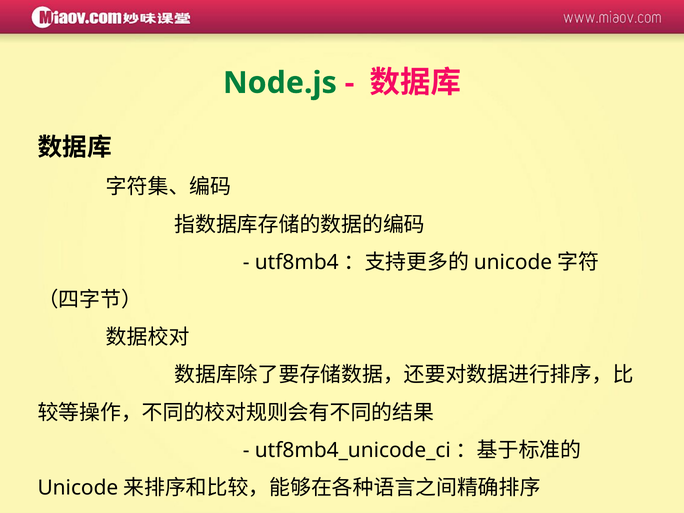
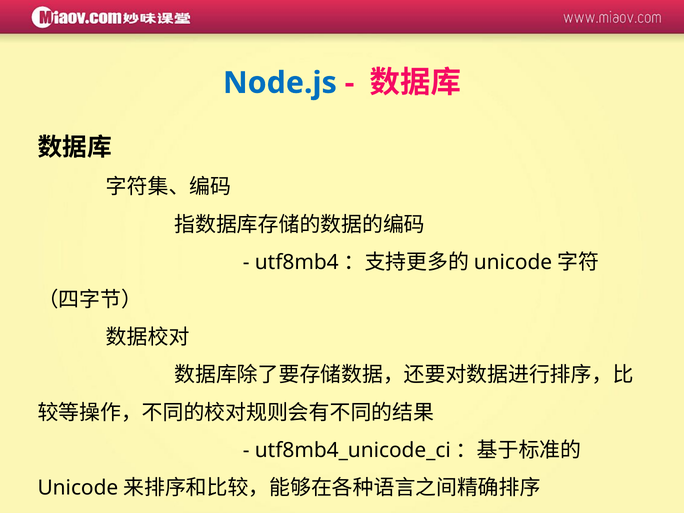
Node.js colour: green -> blue
